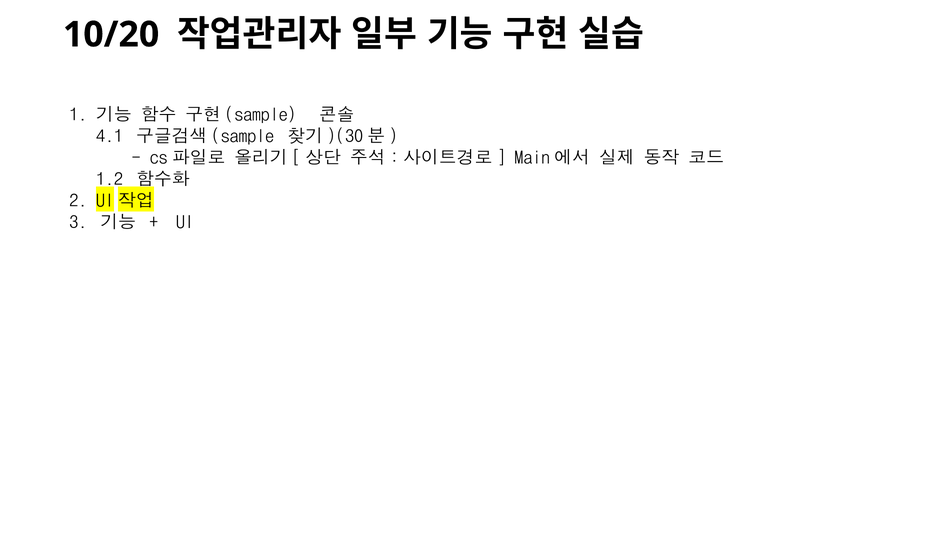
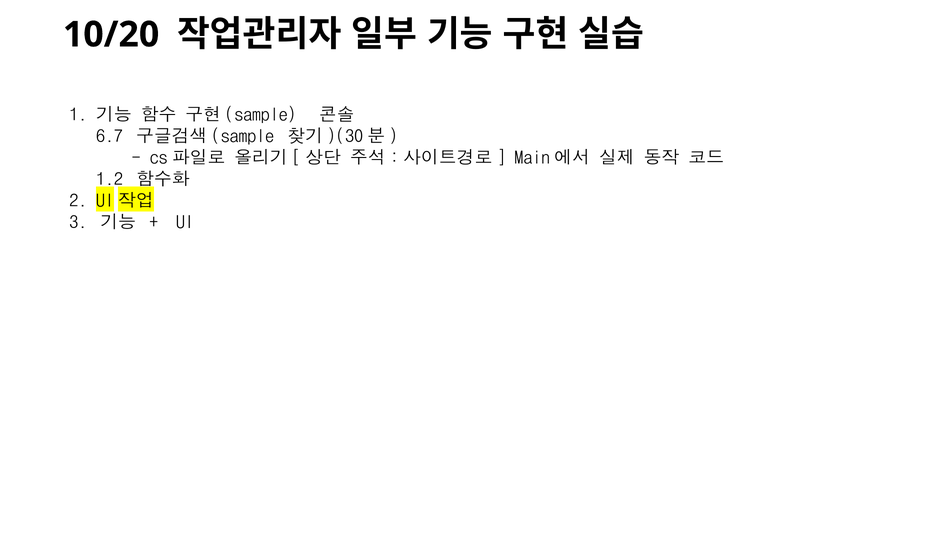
4.1: 4.1 -> 6.7
